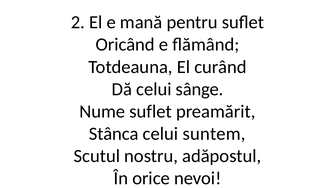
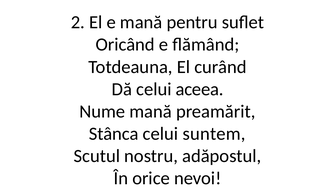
sânge: sânge -> aceea
Nume suflet: suflet -> mană
